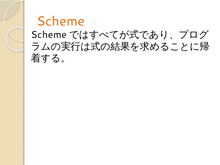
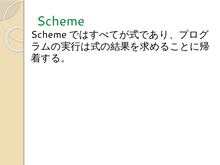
Scheme colour: orange -> green
